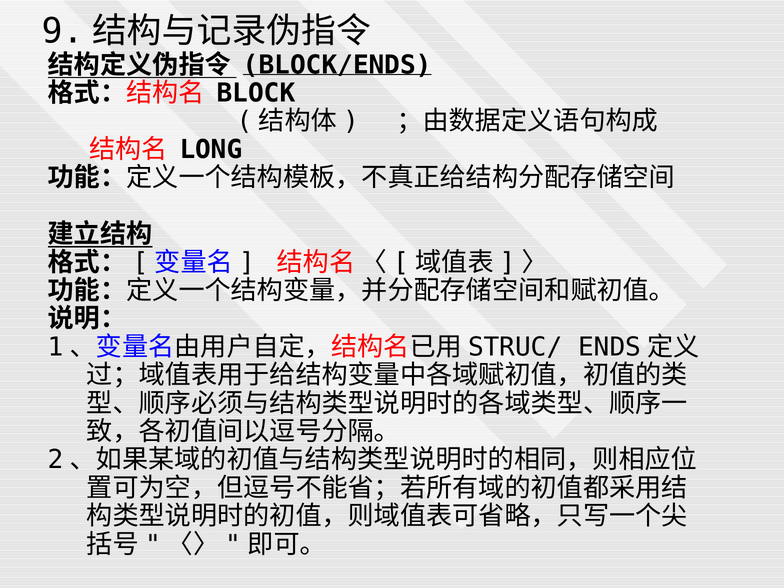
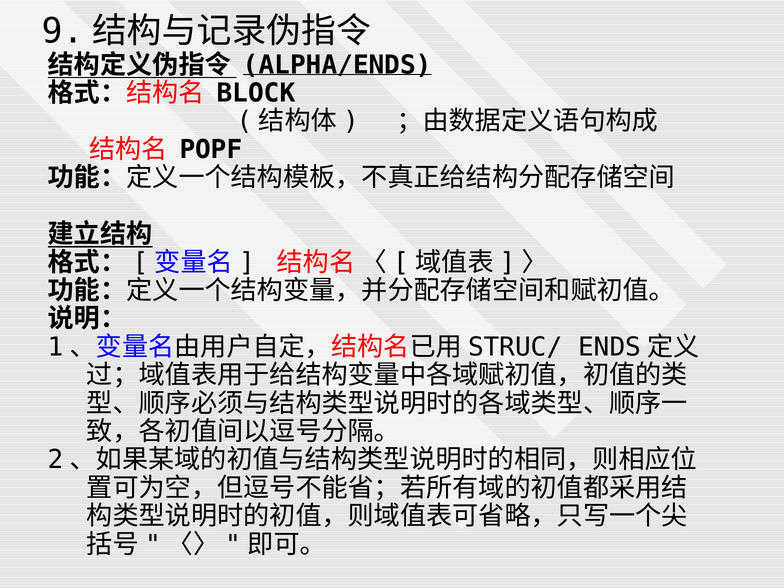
BLOCK/ENDS: BLOCK/ENDS -> ALPHA/ENDS
LONG: LONG -> POPF
